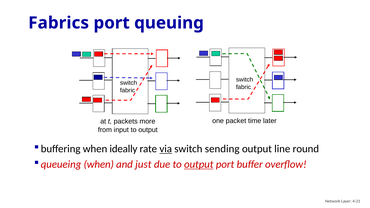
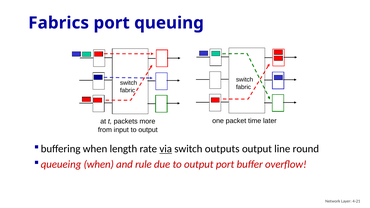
ideally: ideally -> length
sending: sending -> outputs
just: just -> rule
output at (199, 164) underline: present -> none
